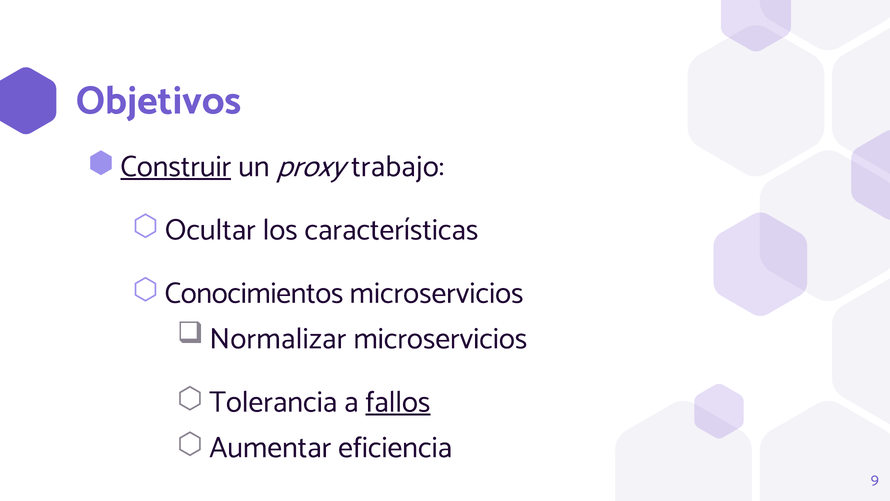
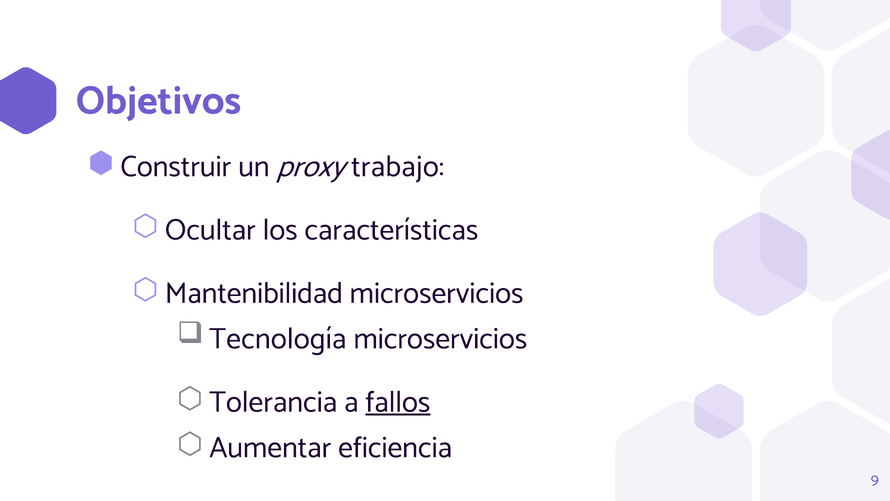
Construir underline: present -> none
Conocimientos: Conocimientos -> Mantenibilidad
Normalizar: Normalizar -> Tecnología
